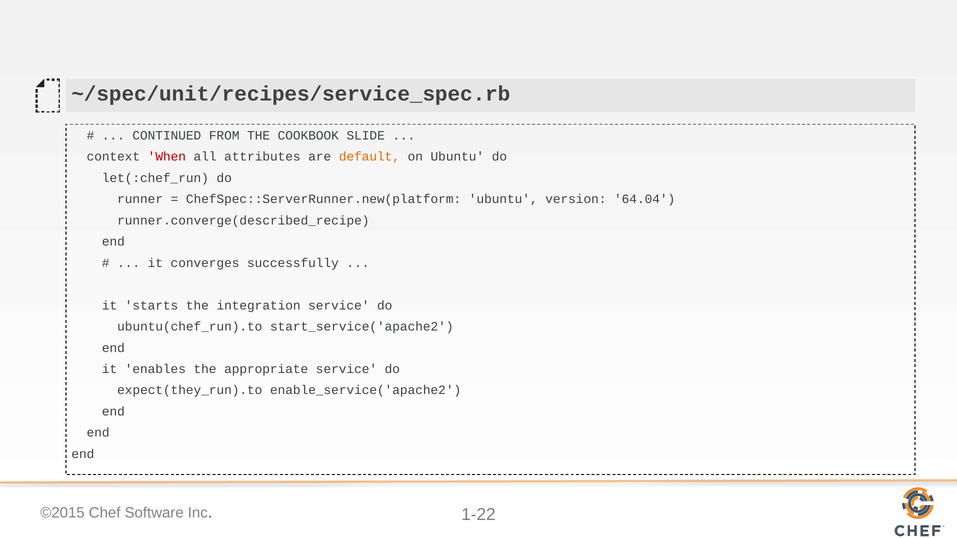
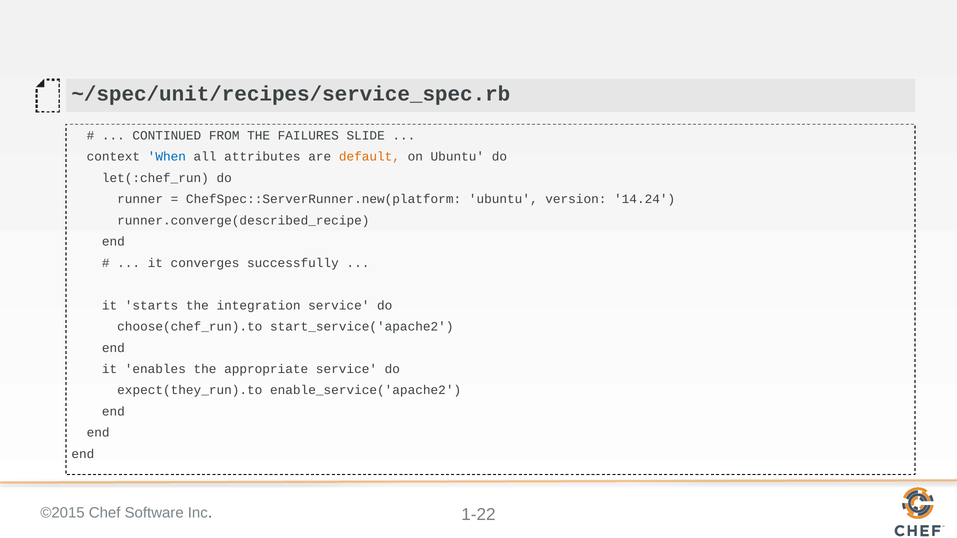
COOKBOOK: COOKBOOK -> FAILURES
When colour: red -> blue
64.04: 64.04 -> 14.24
ubuntu(chef_run).to: ubuntu(chef_run).to -> choose(chef_run).to
